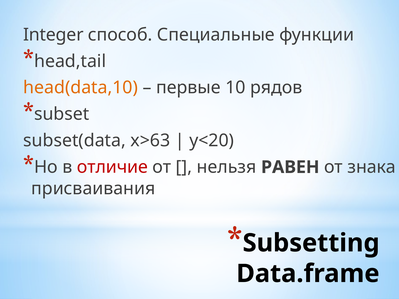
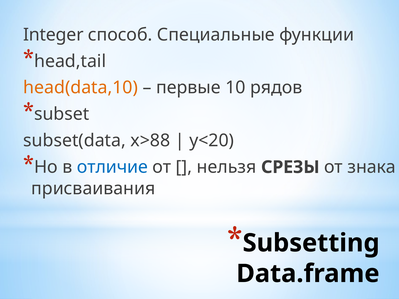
x>63: x>63 -> x>88
отличие colour: red -> blue
РАВЕН: РАВЕН -> СРЕЗЫ
